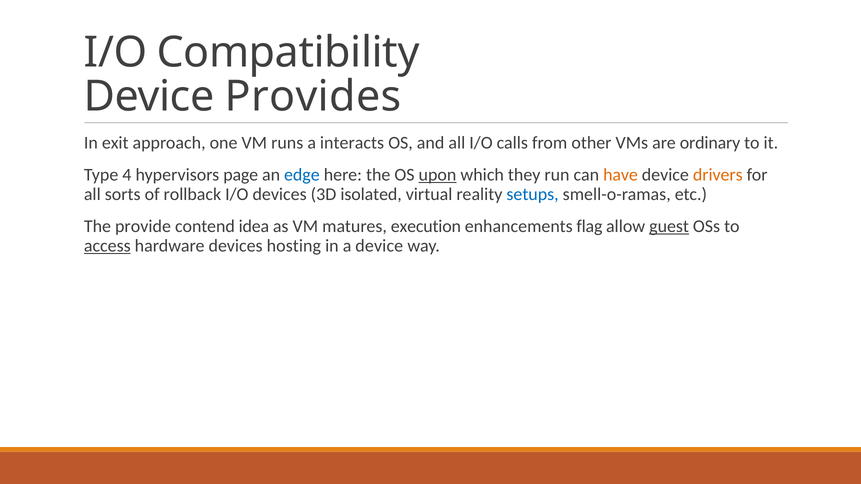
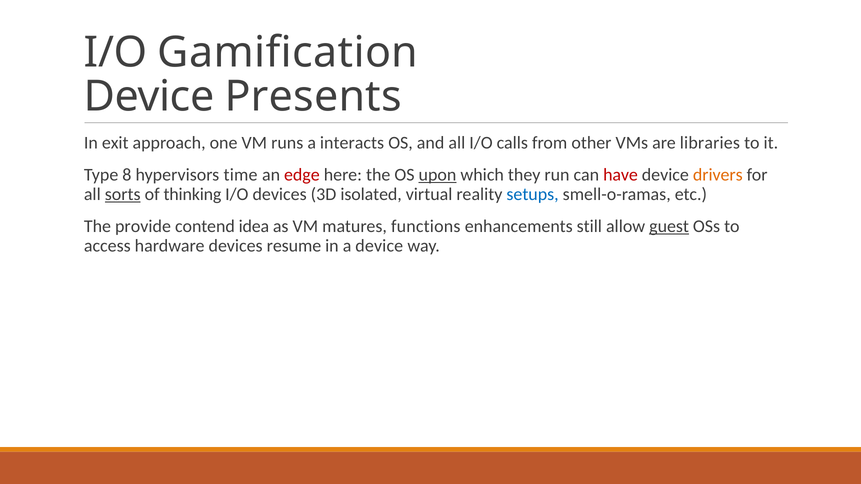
Compatibility: Compatibility -> Gamification
Provides: Provides -> Presents
ordinary: ordinary -> libraries
4: 4 -> 8
page: page -> time
edge colour: blue -> red
have colour: orange -> red
sorts underline: none -> present
rollback: rollback -> thinking
execution: execution -> functions
flag: flag -> still
access underline: present -> none
hosting: hosting -> resume
